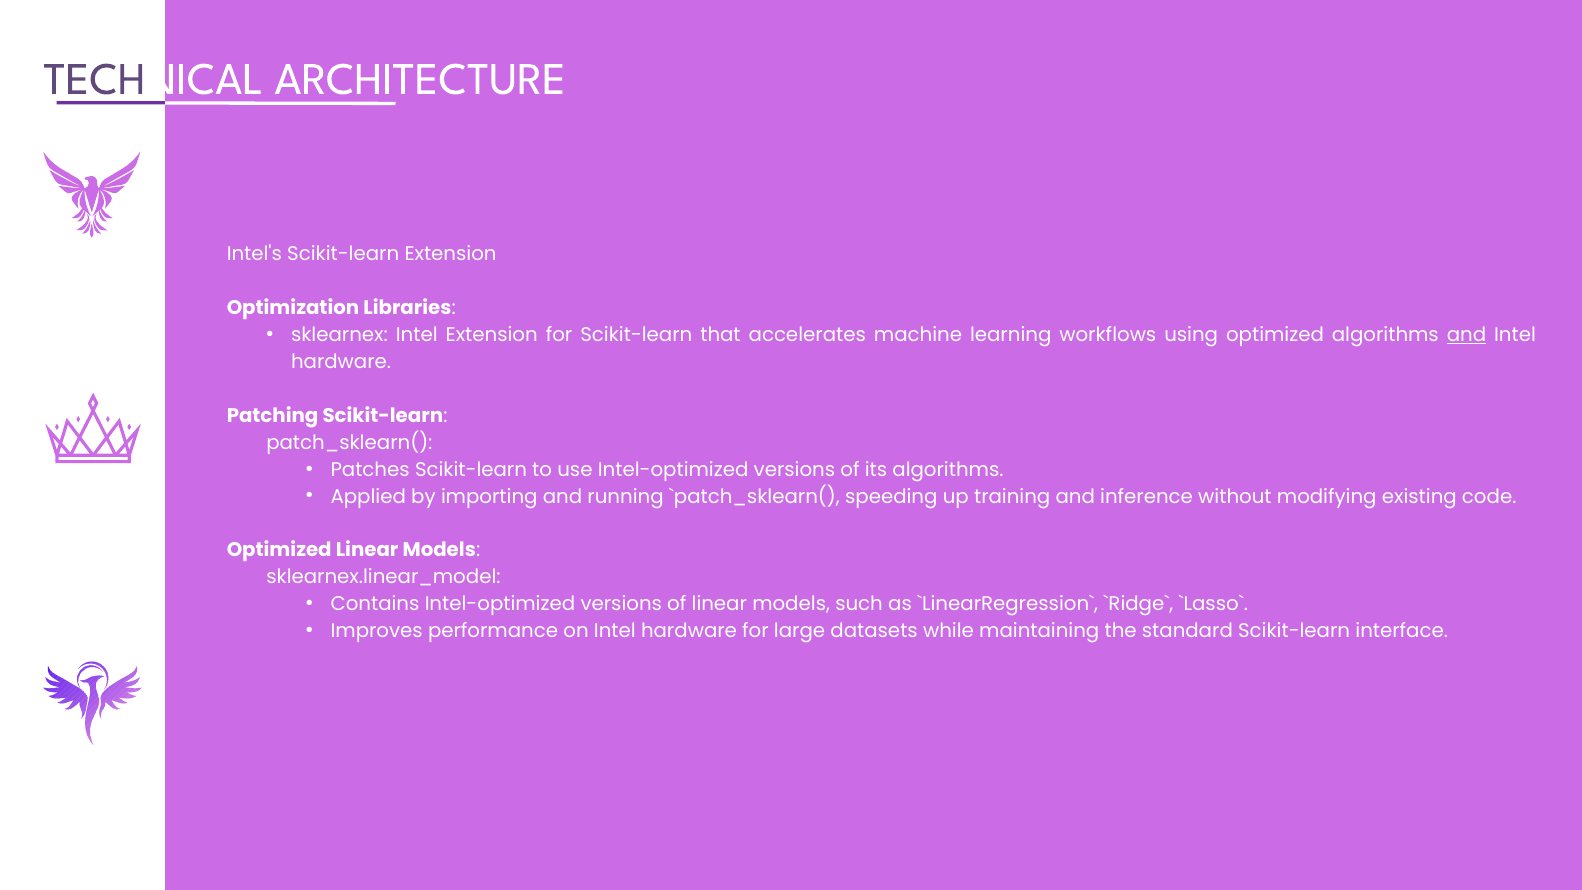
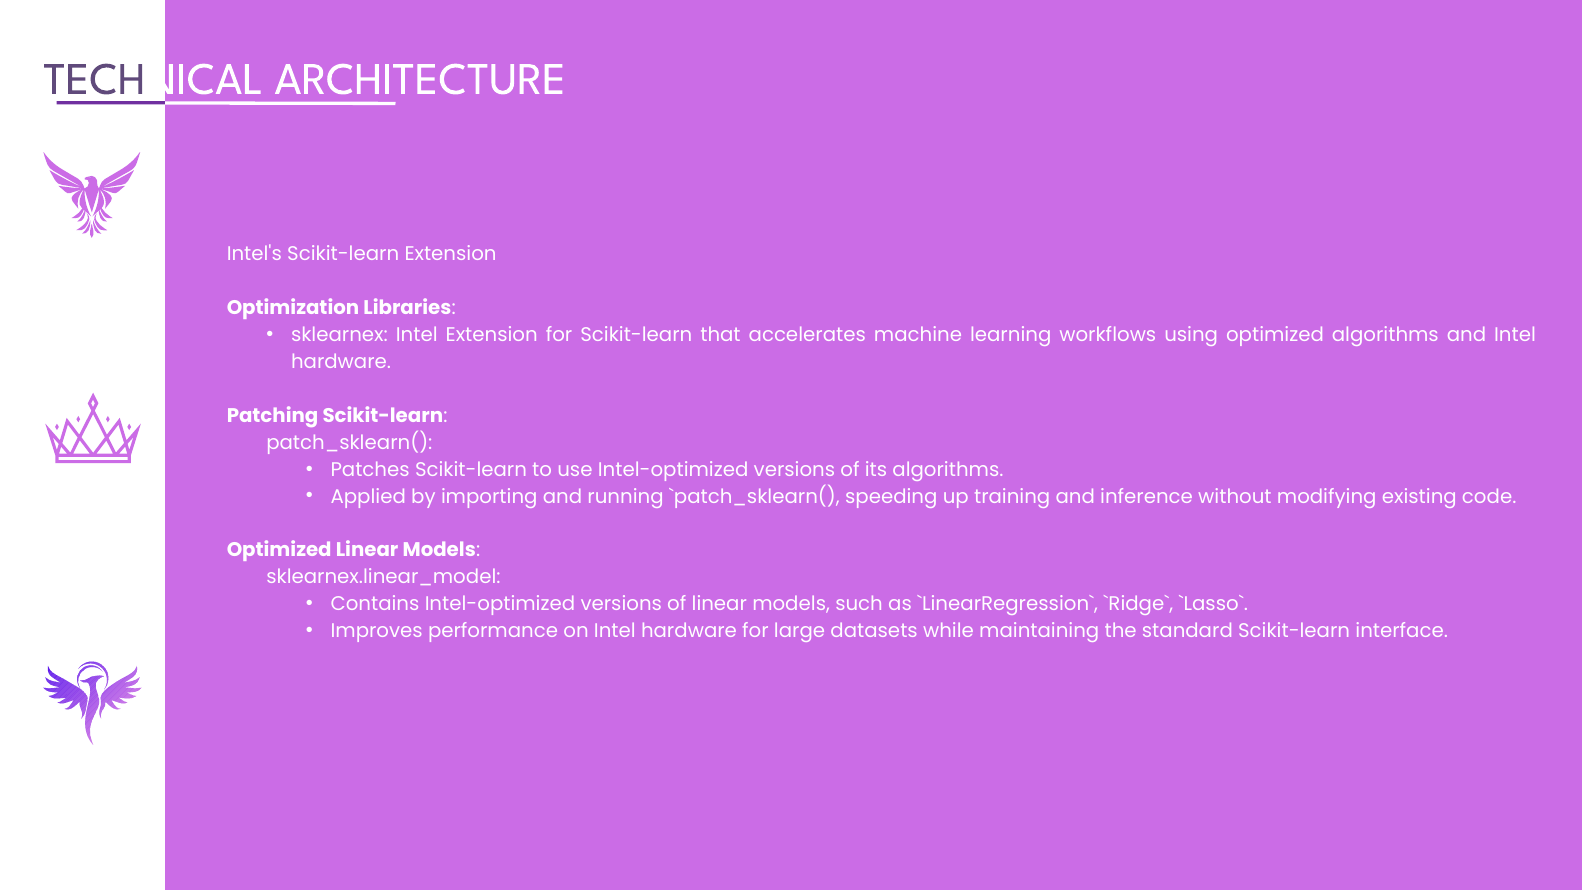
and at (1467, 335) underline: present -> none
